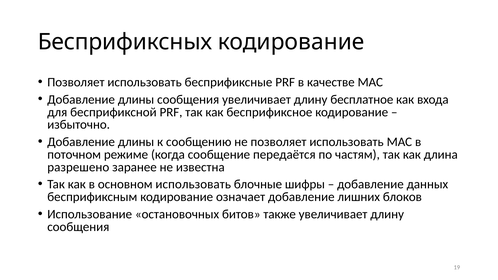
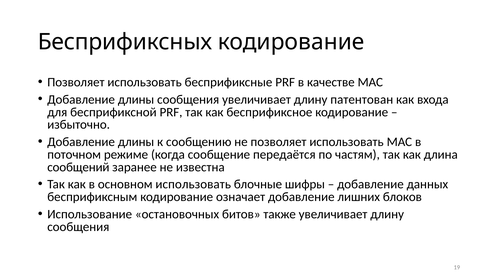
бесплатное: бесплатное -> патентован
разрешено: разрешено -> сообщений
